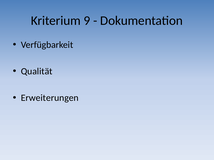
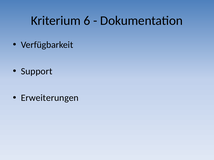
9: 9 -> 6
Qualität: Qualität -> Support
